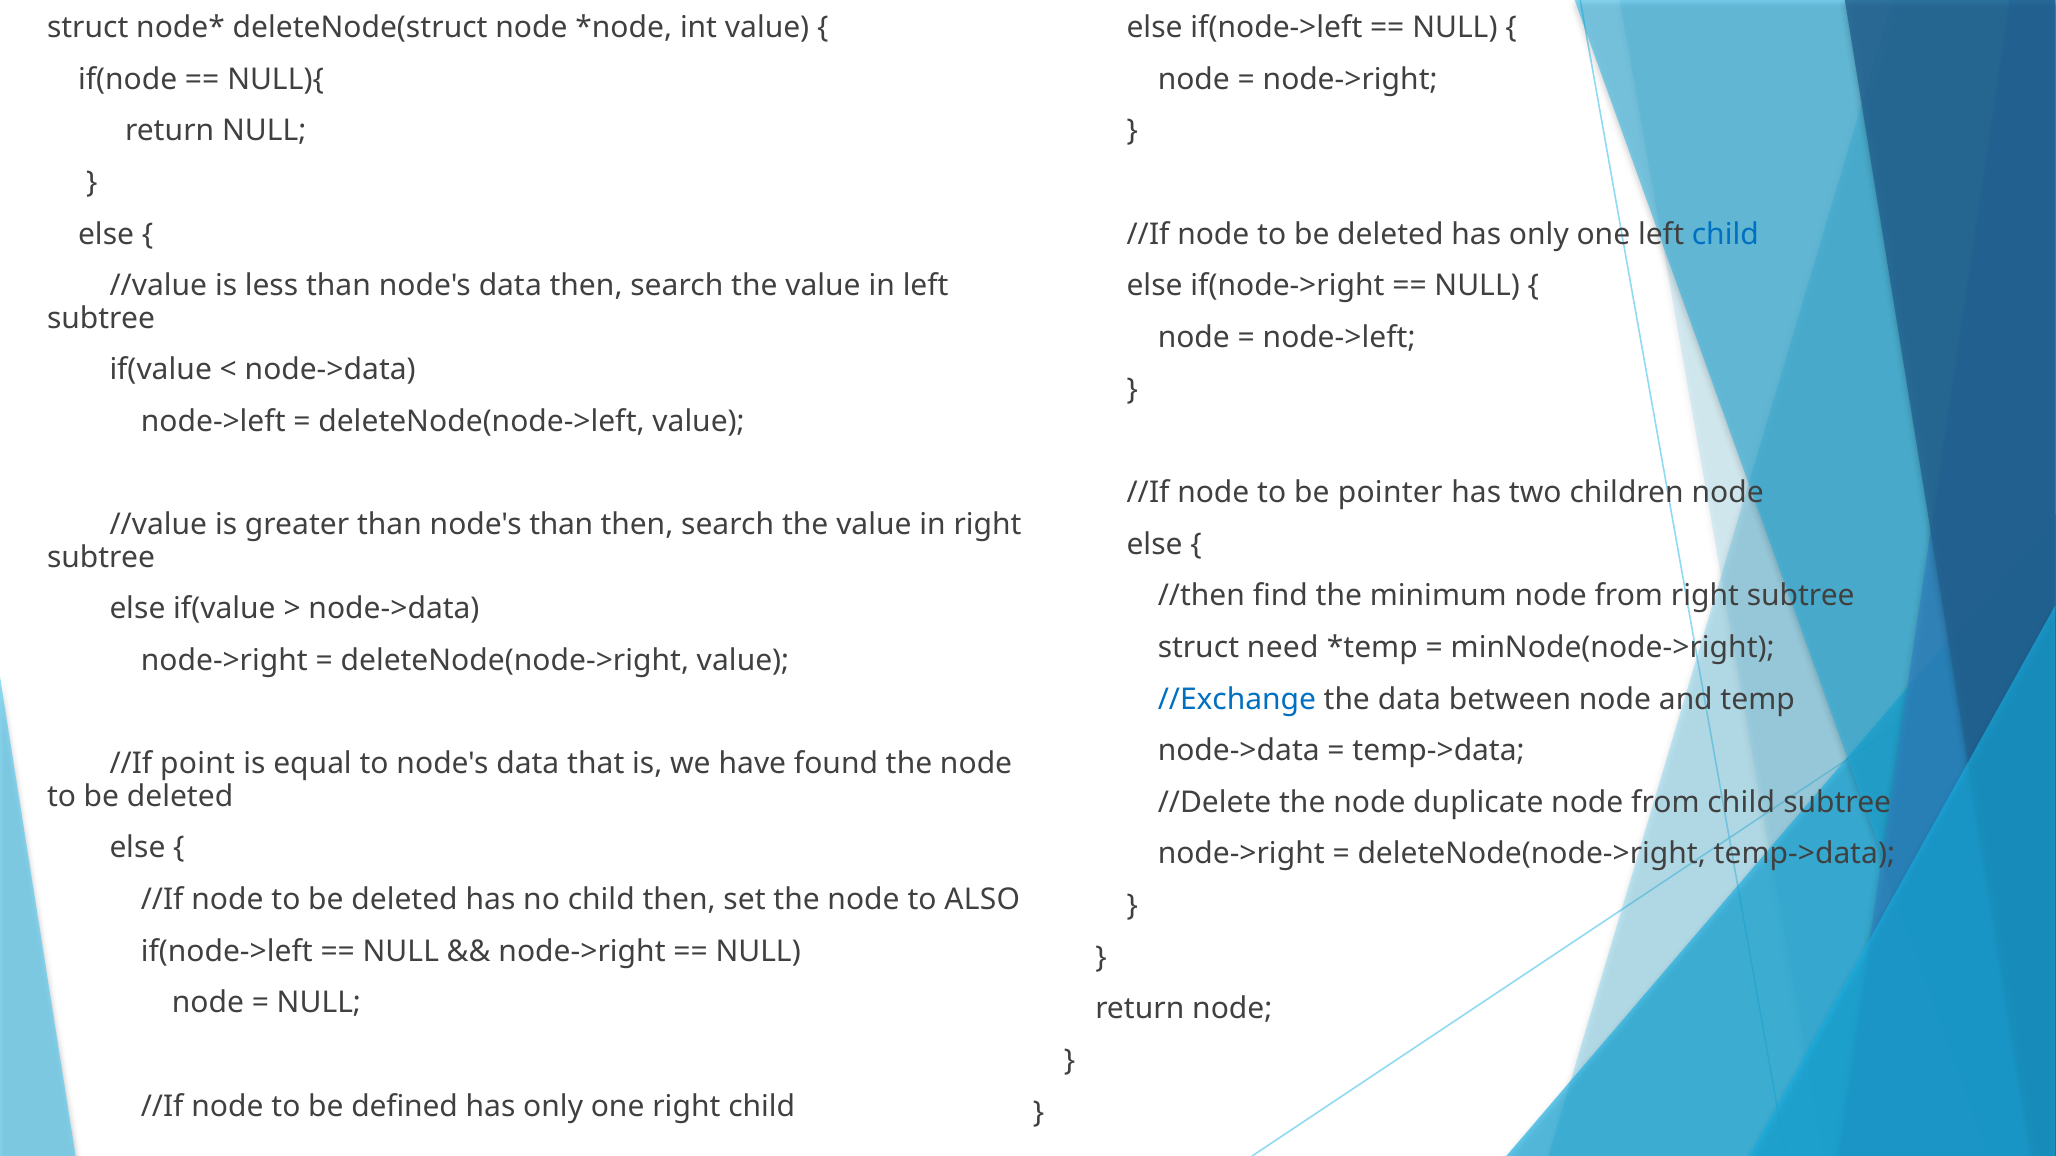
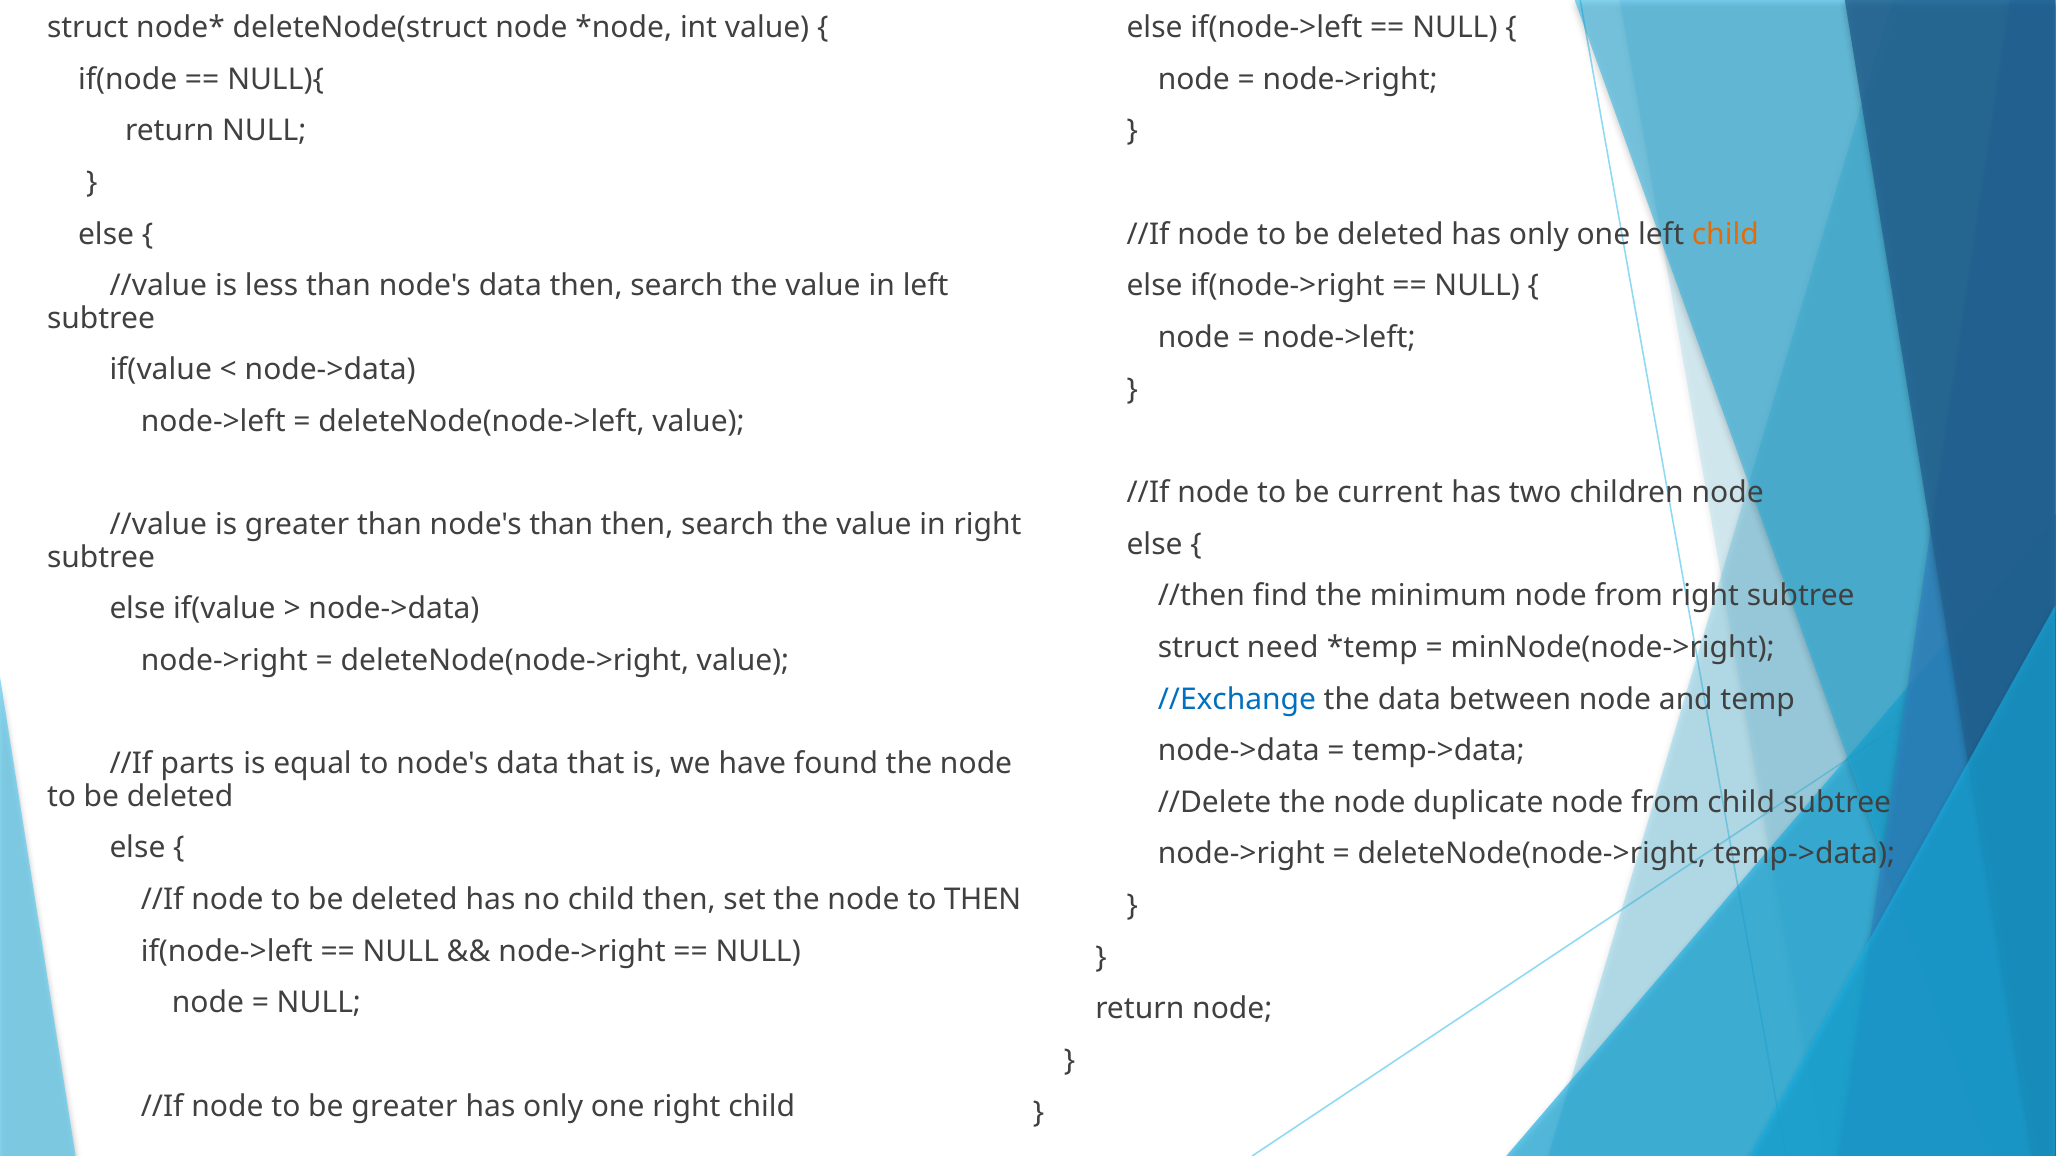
child at (1725, 234) colour: blue -> orange
pointer: pointer -> current
point: point -> parts
to ALSO: ALSO -> THEN
be defined: defined -> greater
